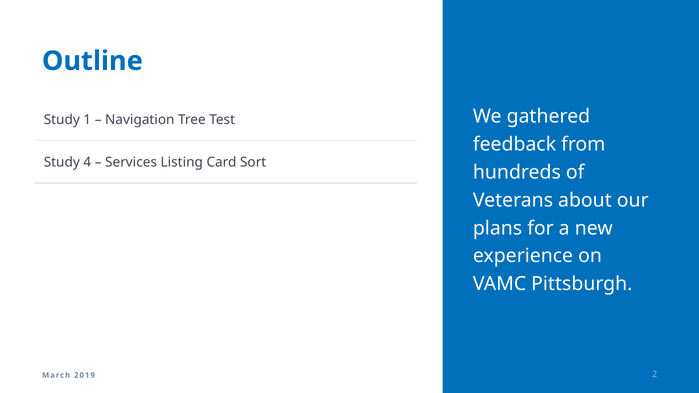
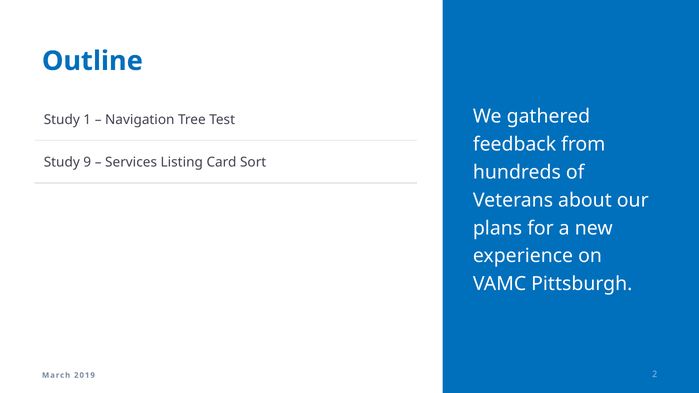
4: 4 -> 9
